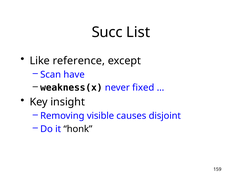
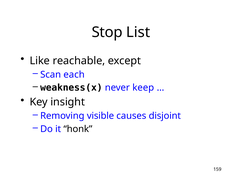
Succ: Succ -> Stop
reference: reference -> reachable
have: have -> each
fixed: fixed -> keep
